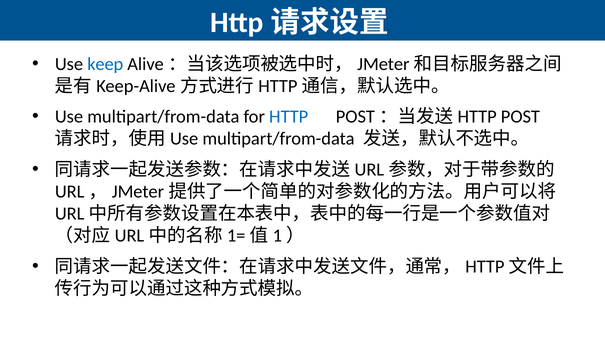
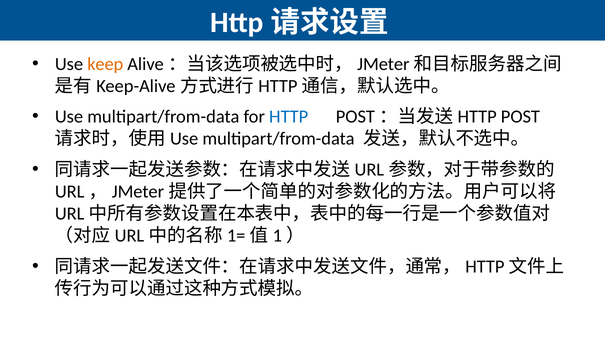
keep colour: blue -> orange
